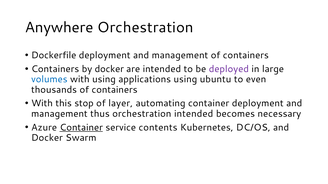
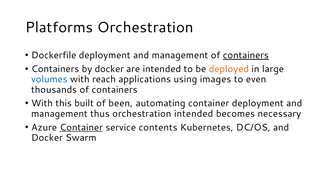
Anywhere: Anywhere -> Platforms
containers at (246, 55) underline: none -> present
deployed colour: purple -> orange
with using: using -> reach
ubuntu: ubuntu -> images
stop: stop -> built
layer: layer -> been
